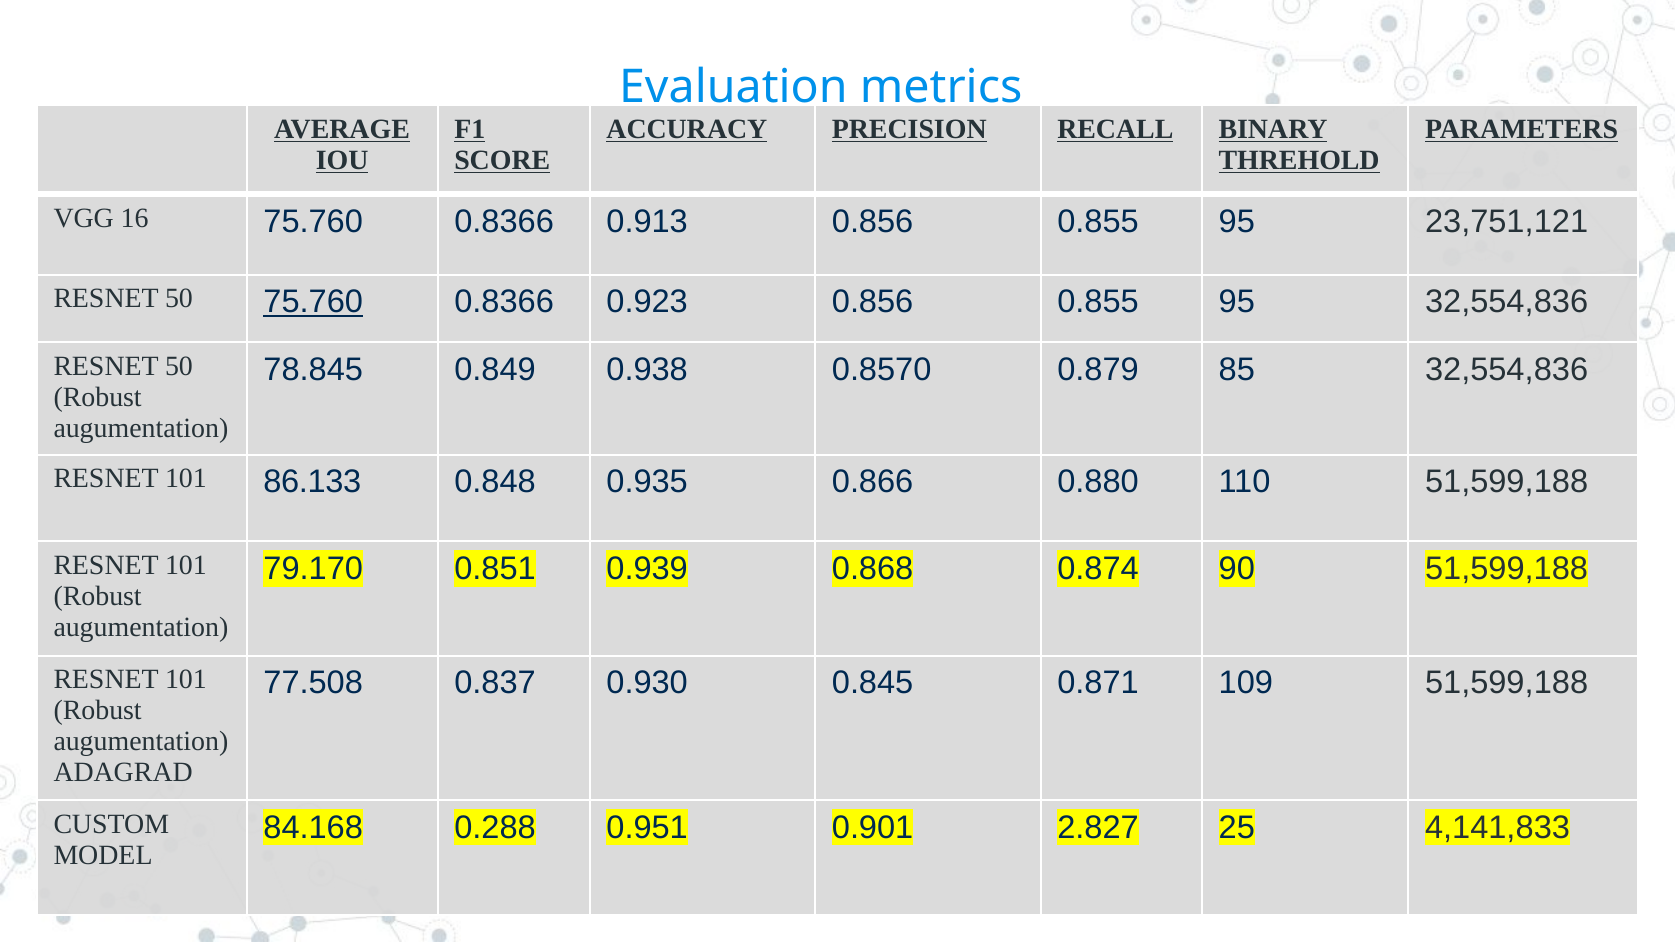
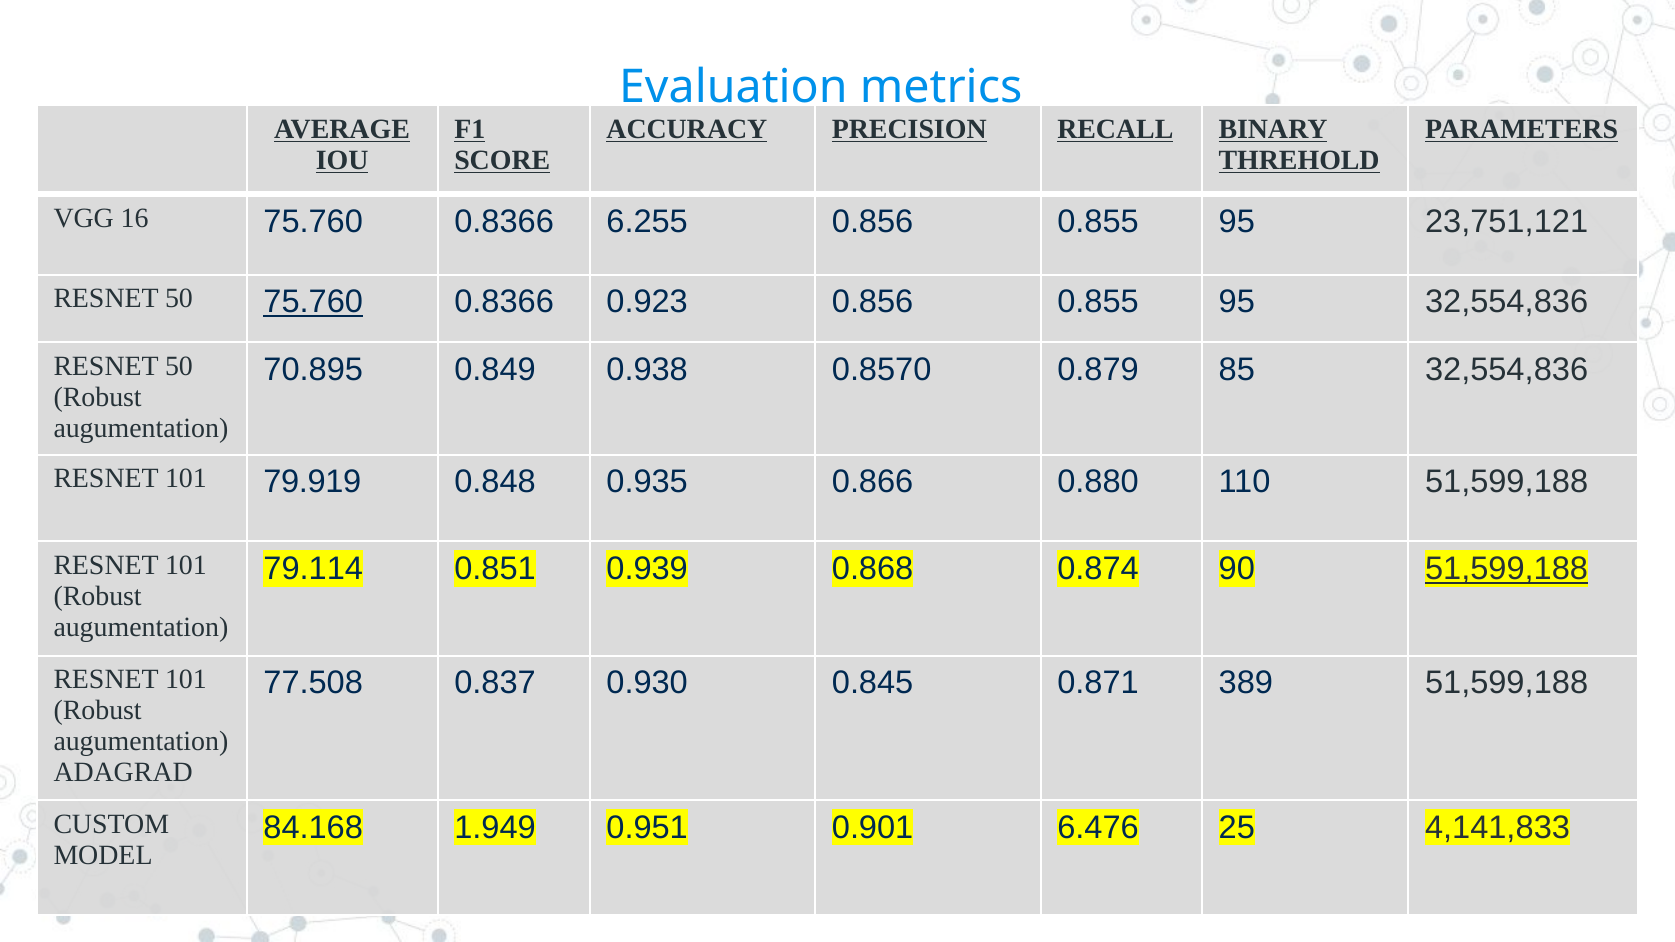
0.913: 0.913 -> 6.255
78.845: 78.845 -> 70.895
86.133: 86.133 -> 79.919
79.170: 79.170 -> 79.114
51,599,188 at (1507, 569) underline: none -> present
109: 109 -> 389
0.288: 0.288 -> 1.949
2.827: 2.827 -> 6.476
